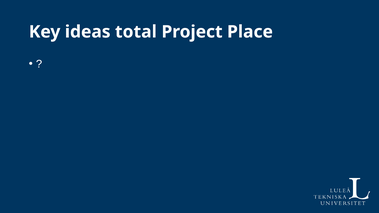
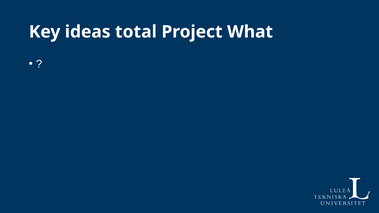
Place: Place -> What
